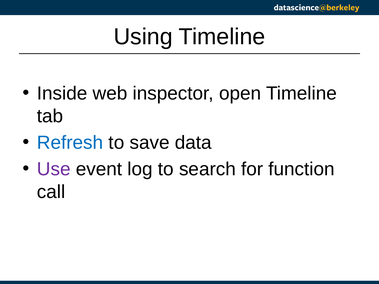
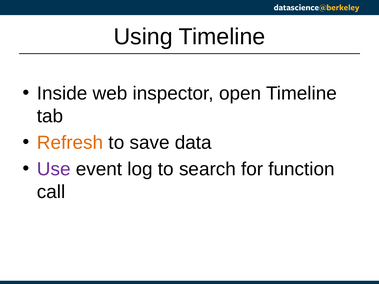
Refresh colour: blue -> orange
